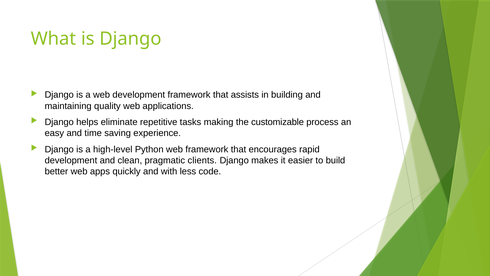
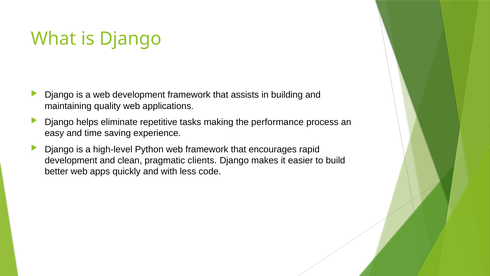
customizable: customizable -> performance
